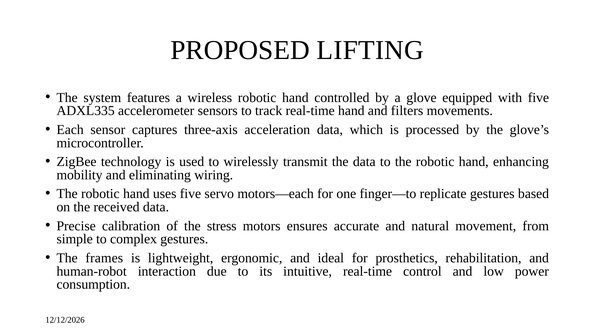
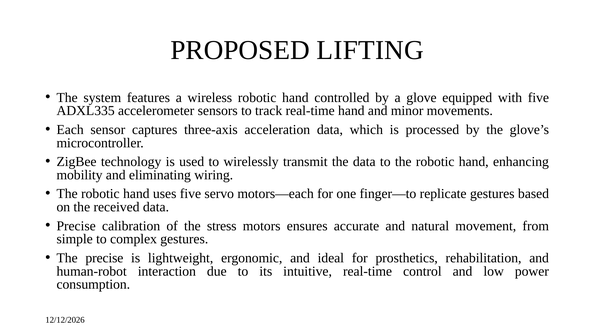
filters: filters -> minor
The frames: frames -> precise
